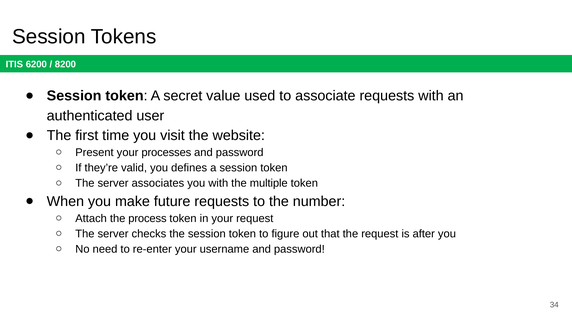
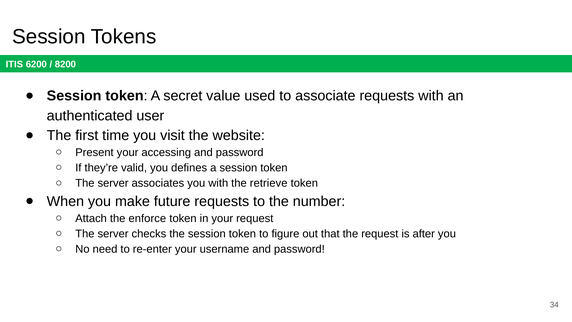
processes: processes -> accessing
multiple: multiple -> retrieve
process: process -> enforce
